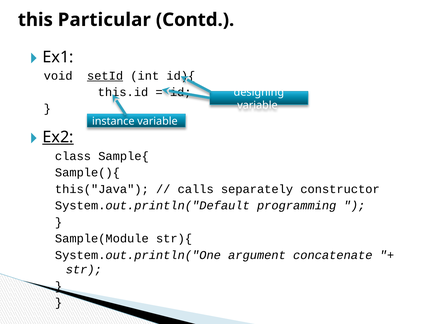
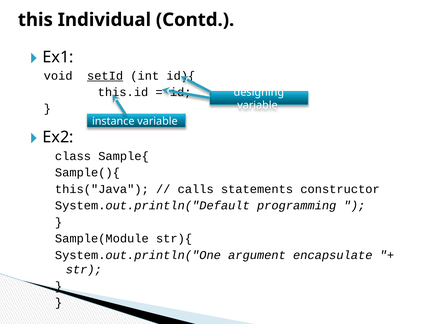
Particular: Particular -> Individual
Ex2 underline: present -> none
separately: separately -> statements
concatenate: concatenate -> encapsulate
